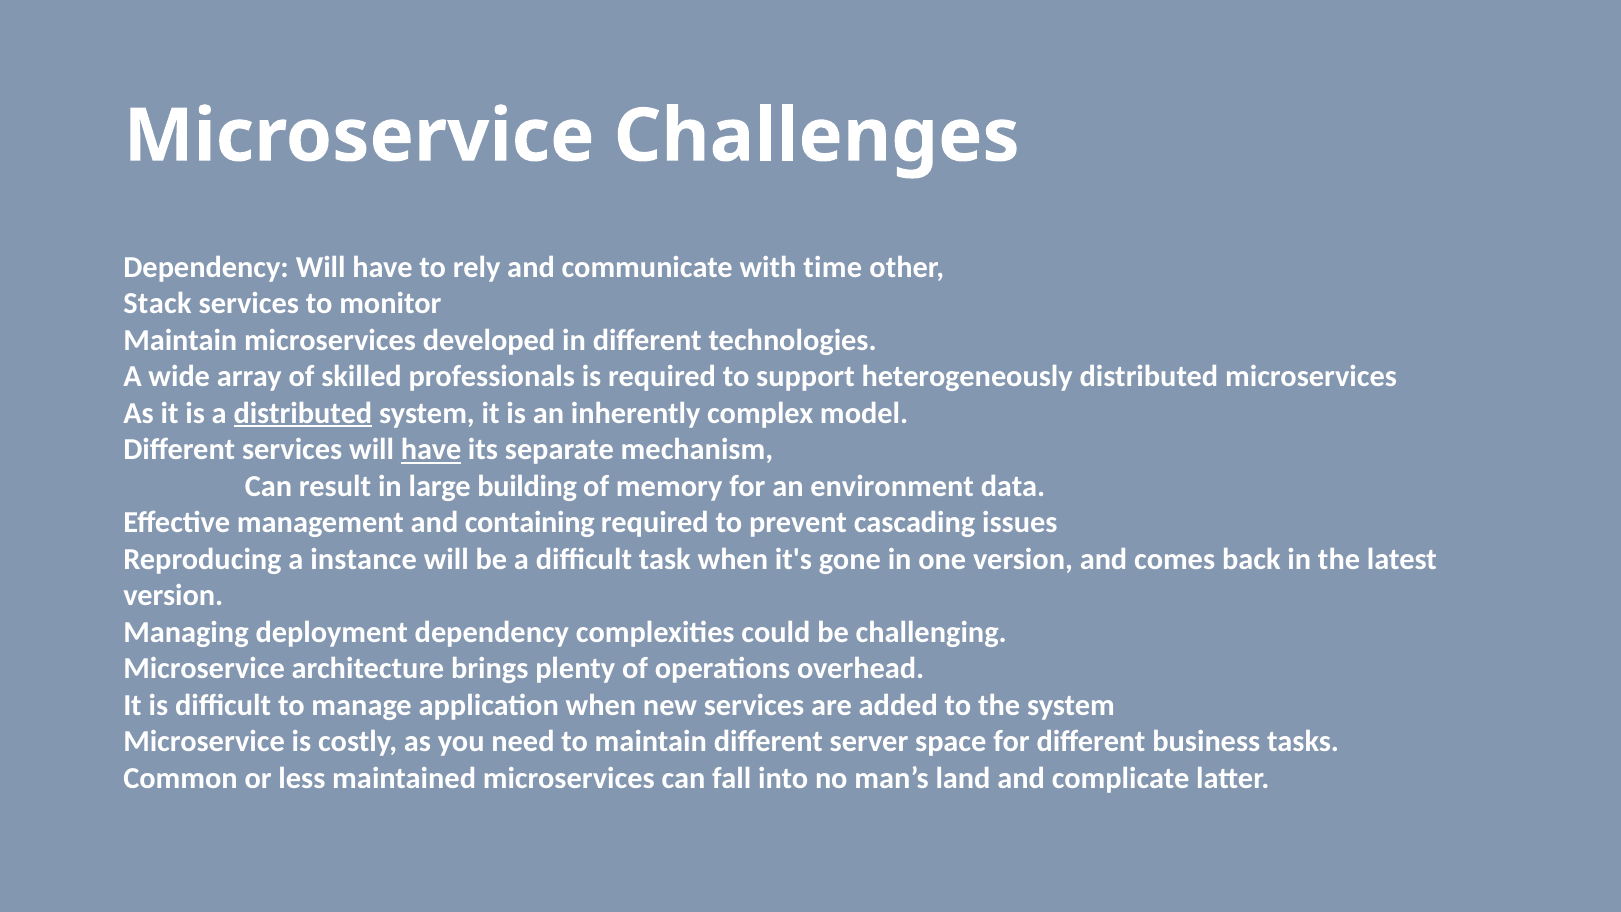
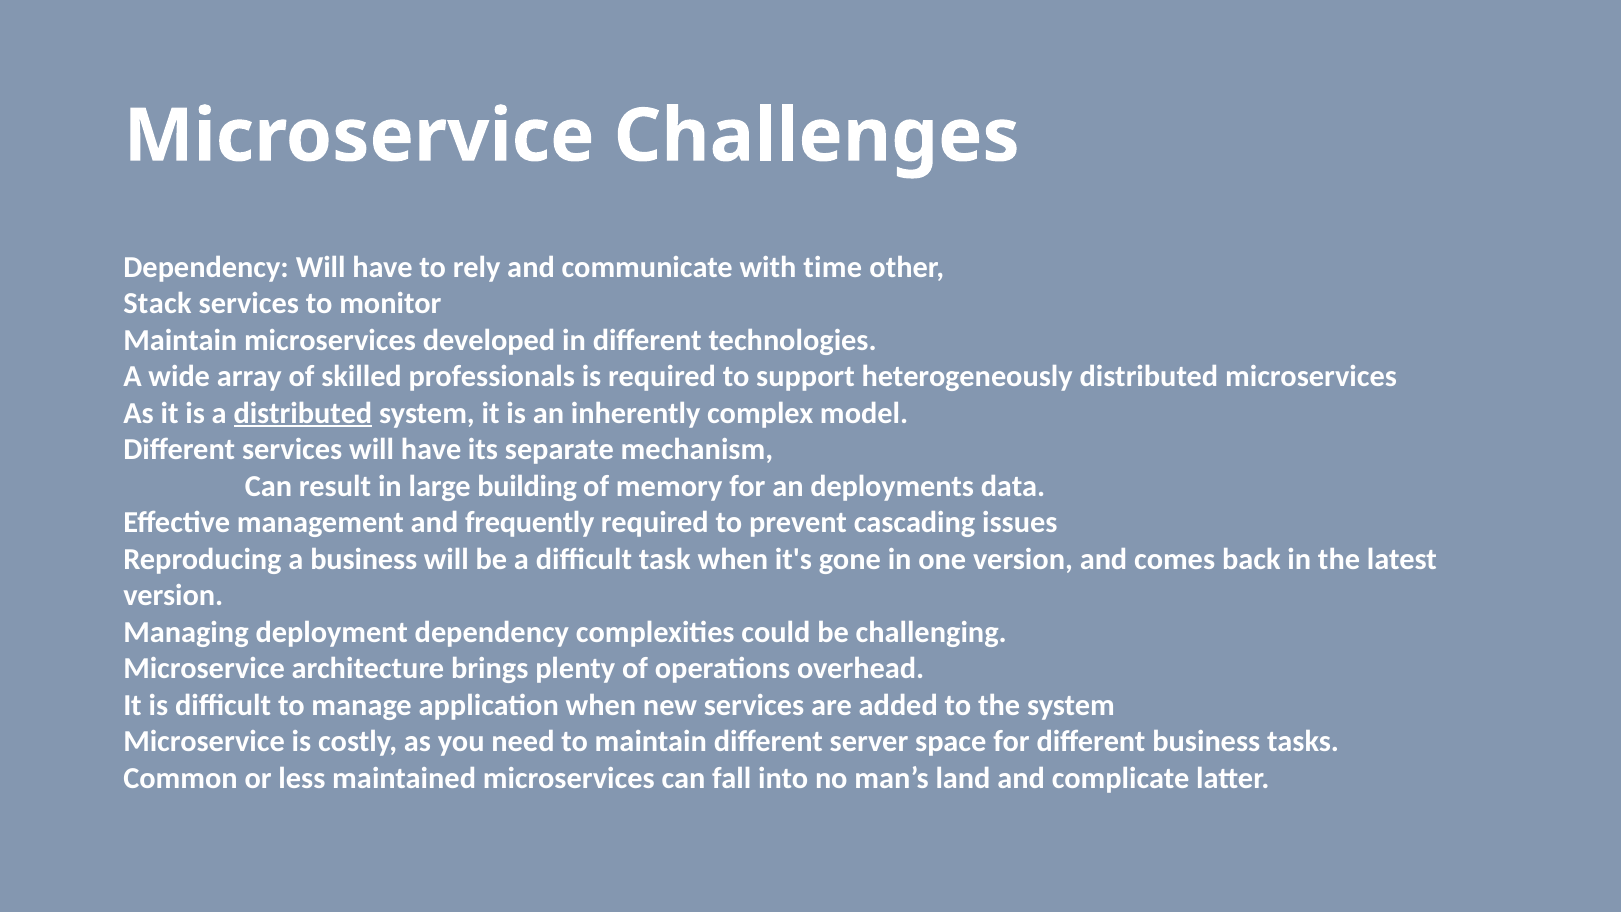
have at (431, 450) underline: present -> none
environment: environment -> deployments
containing: containing -> frequently
a instance: instance -> business
